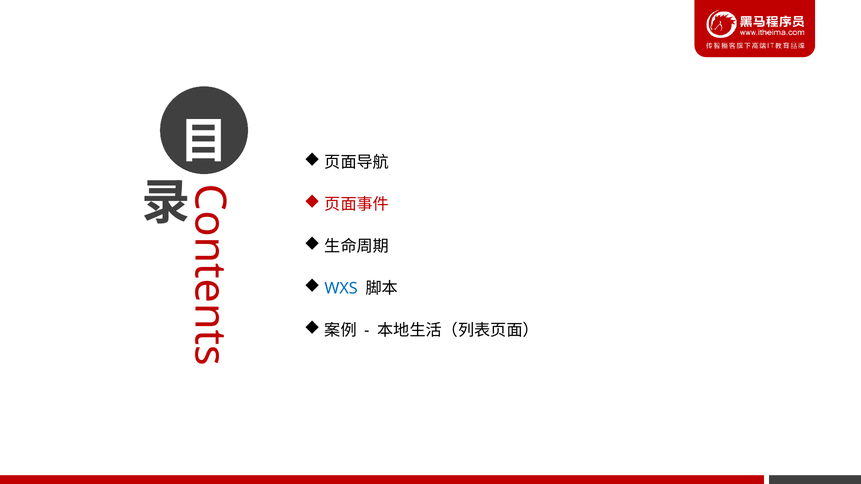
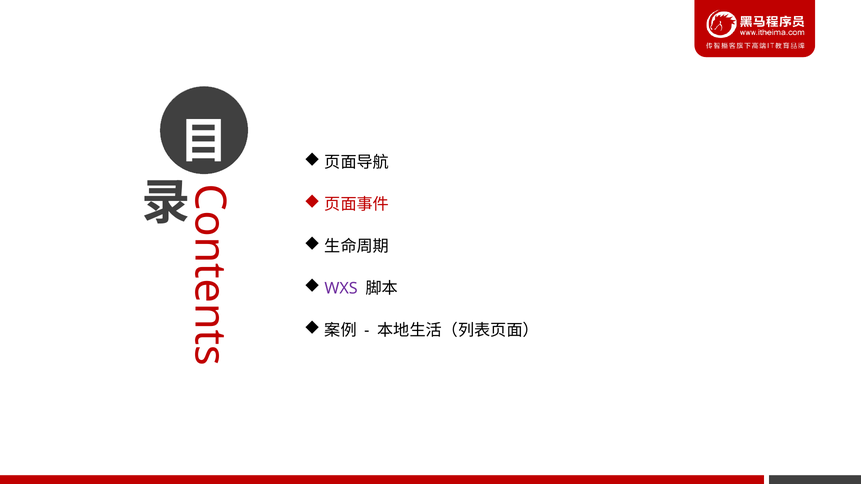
WXS colour: blue -> purple
